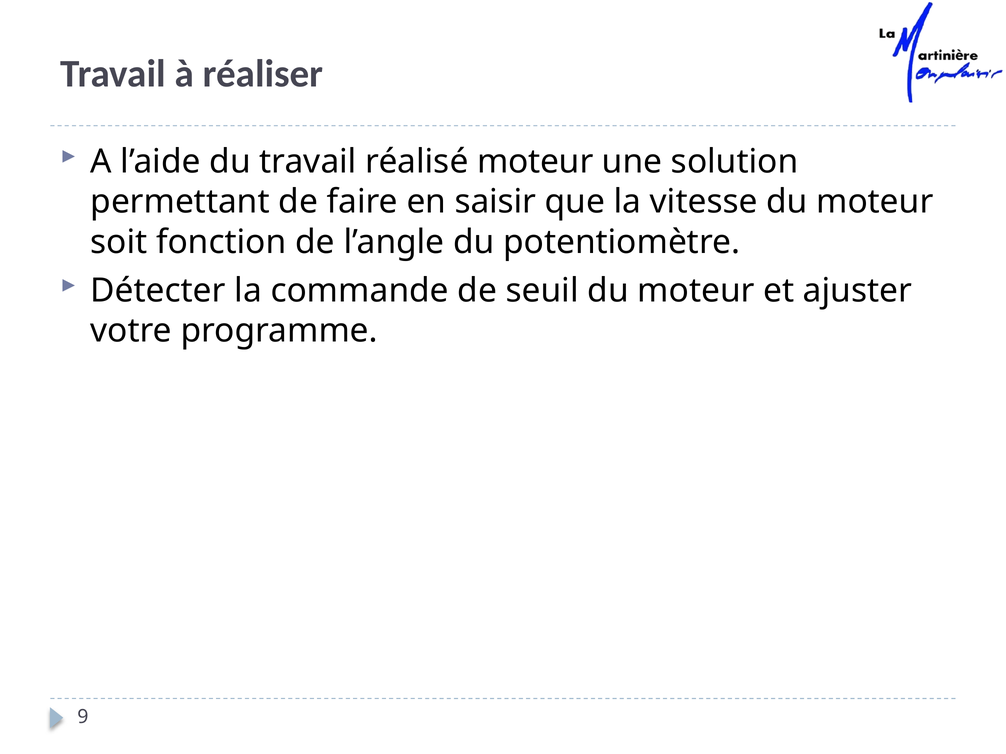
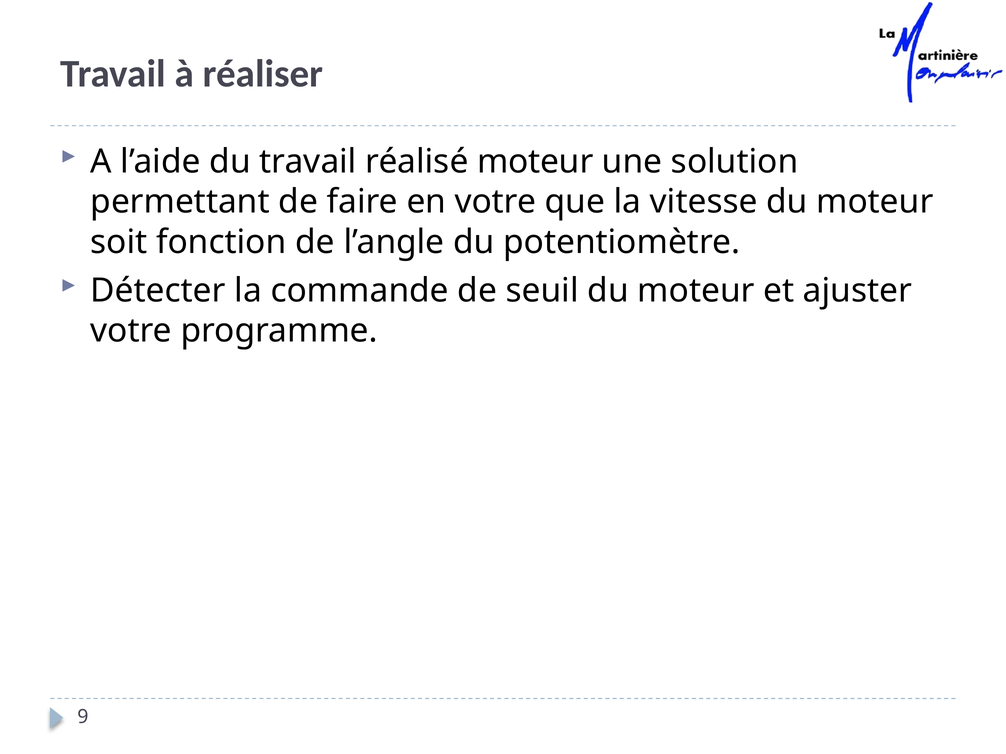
en saisir: saisir -> votre
